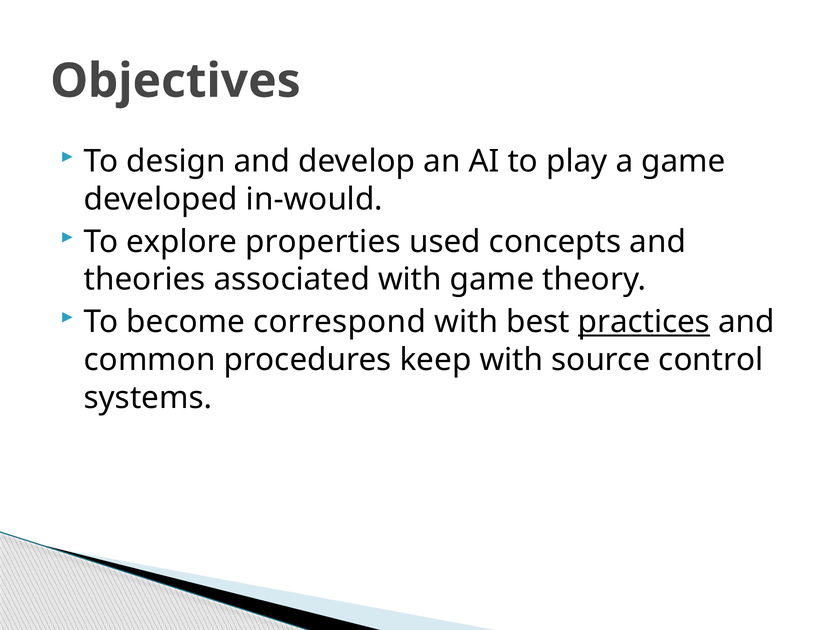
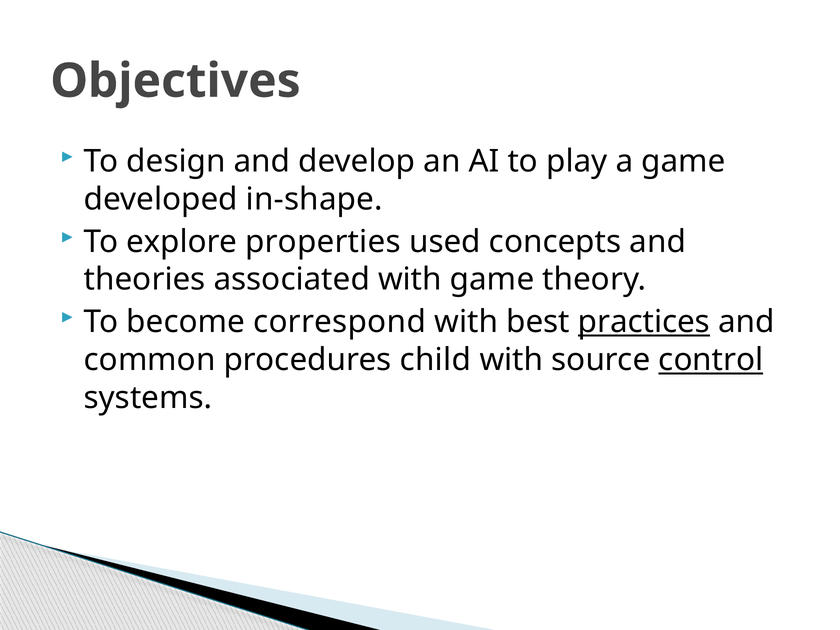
in-would: in-would -> in-shape
keep: keep -> child
control underline: none -> present
